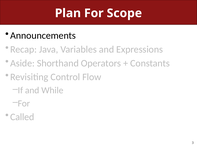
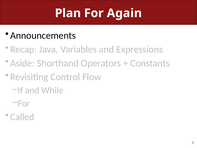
Scope: Scope -> Again
